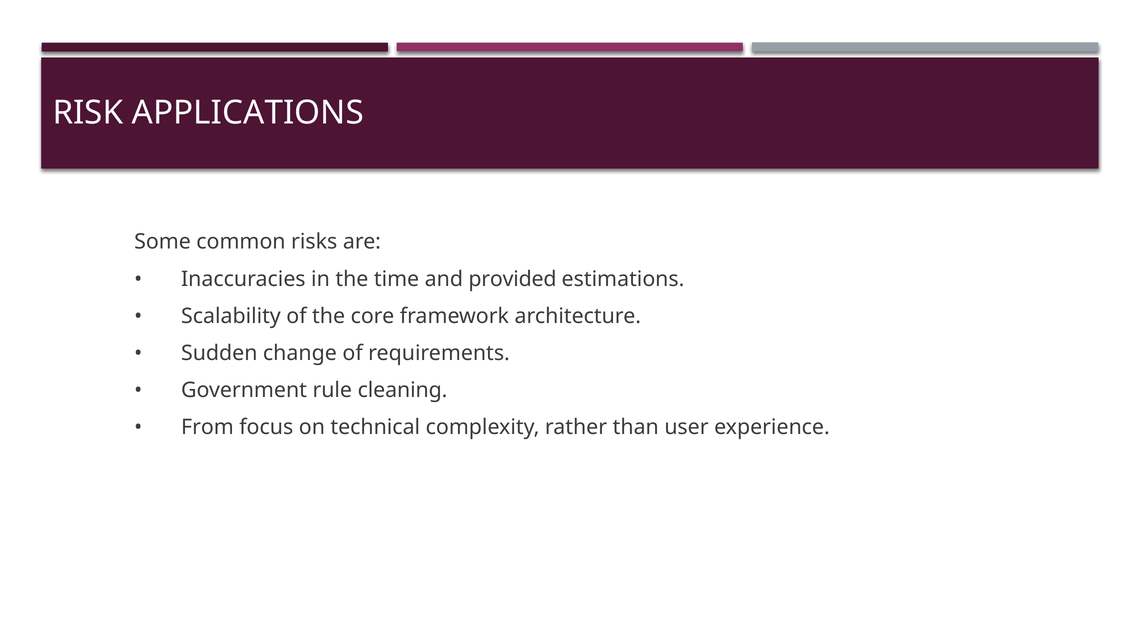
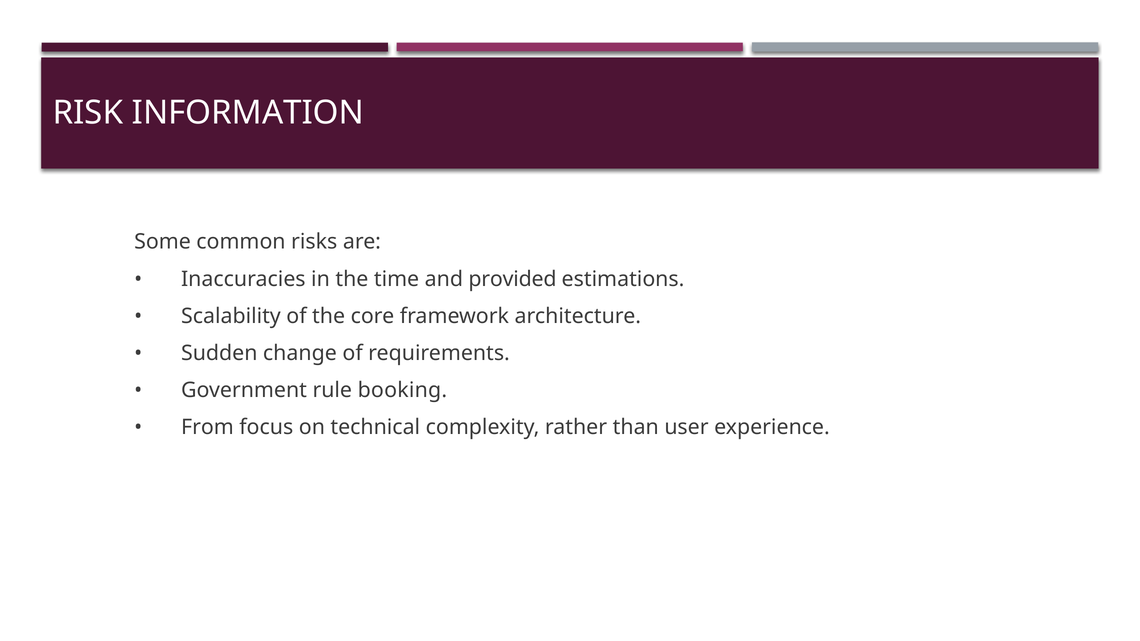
APPLICATIONS: APPLICATIONS -> INFORMATION
cleaning: cleaning -> booking
